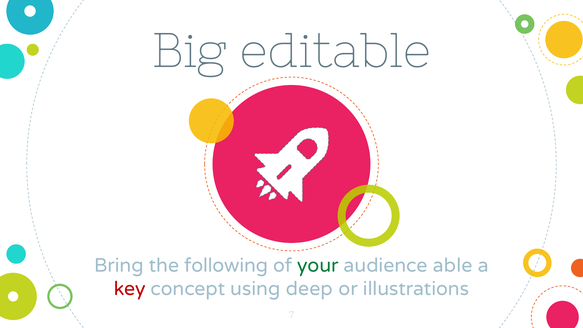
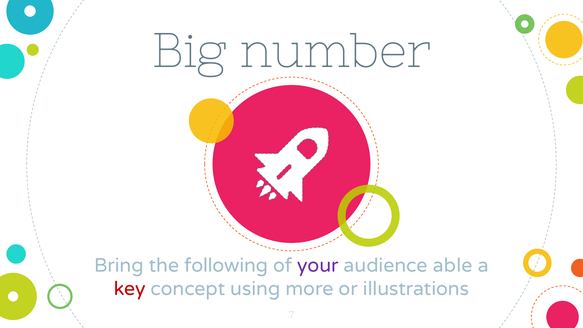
editable: editable -> number
your colour: green -> purple
deep: deep -> more
